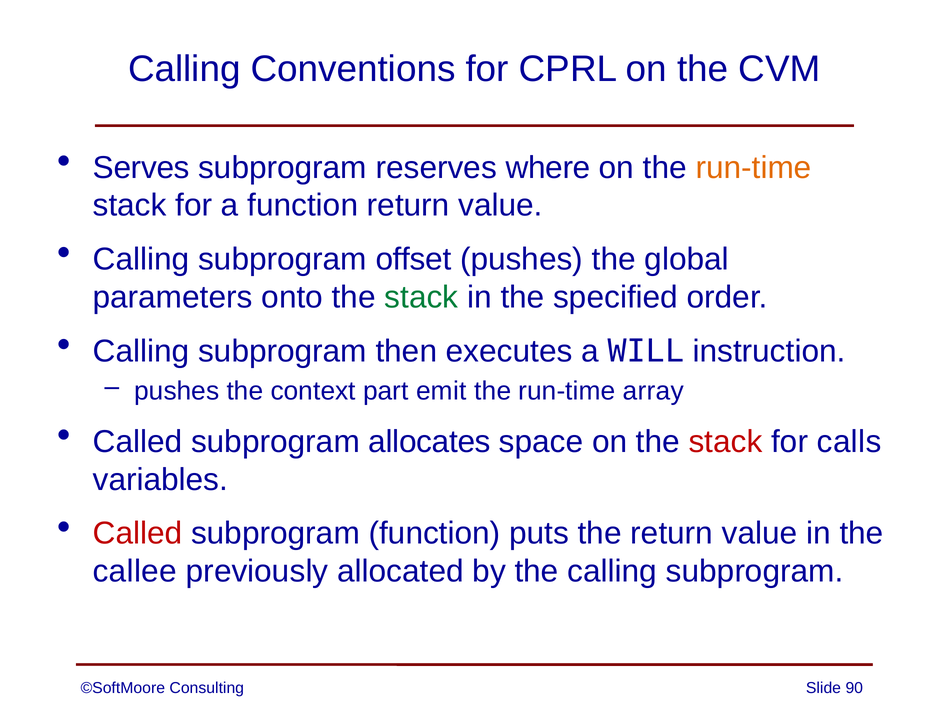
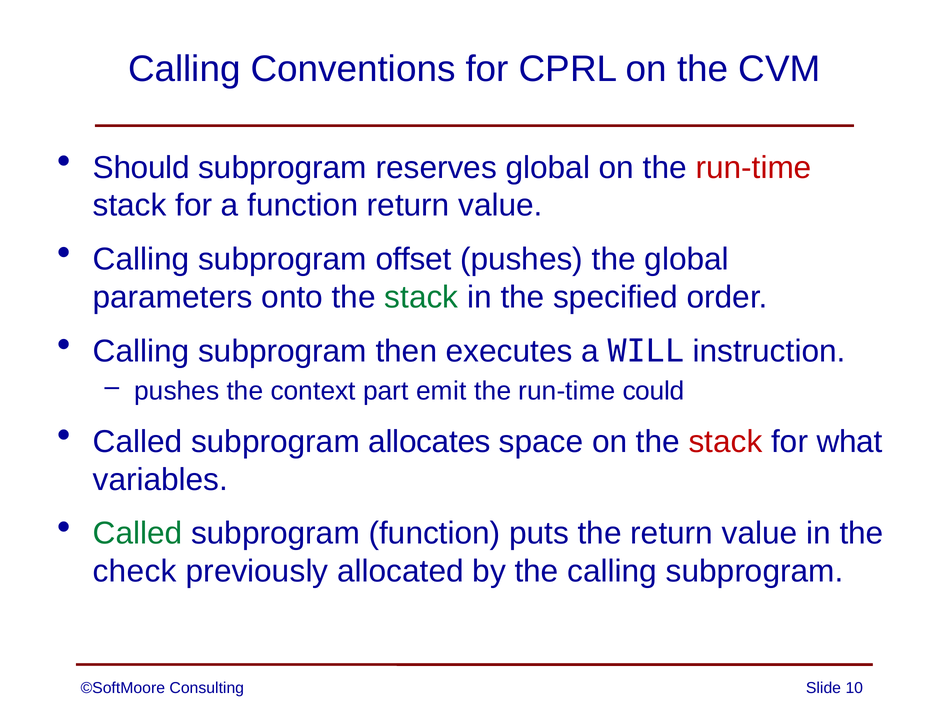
Serves: Serves -> Should
reserves where: where -> global
run-time at (754, 168) colour: orange -> red
array: array -> could
calls: calls -> what
Called at (138, 533) colour: red -> green
callee: callee -> check
90: 90 -> 10
